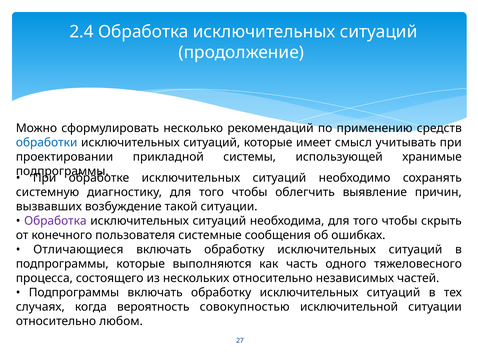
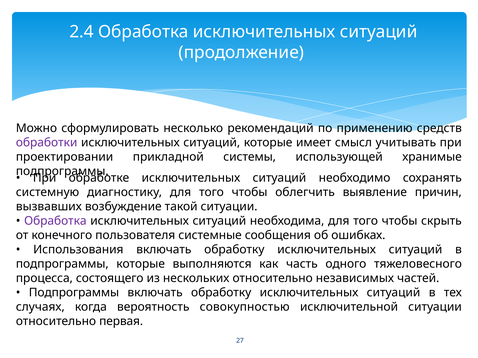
обработки colour: blue -> purple
Отличающиеся: Отличающиеся -> Использования
любом: любом -> первая
